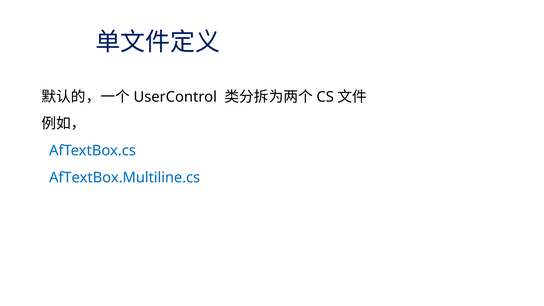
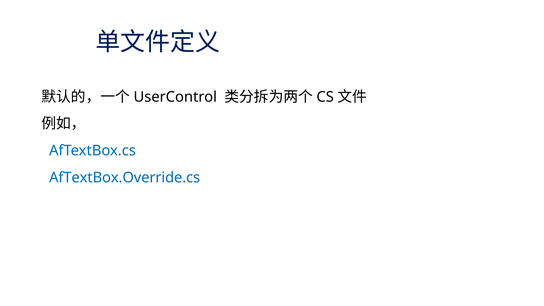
AfTextBox.Multiline.cs: AfTextBox.Multiline.cs -> AfTextBox.Override.cs
